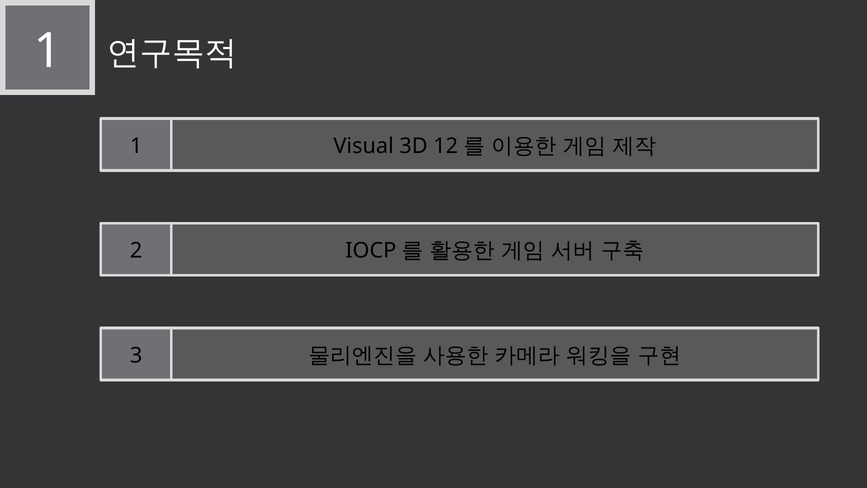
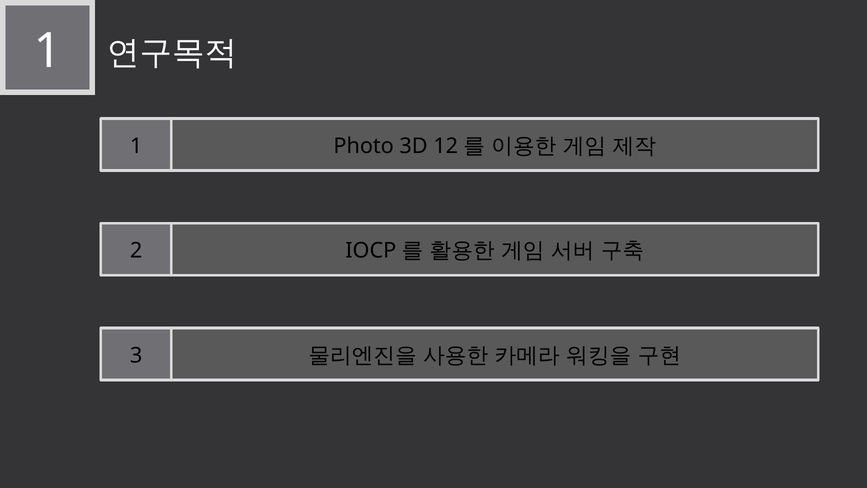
Visual: Visual -> Photo
